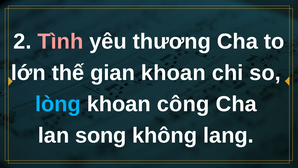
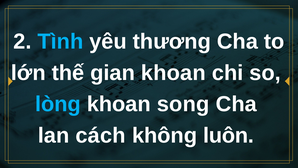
Tình colour: pink -> light blue
công: công -> song
song: song -> cách
lang: lang -> luôn
